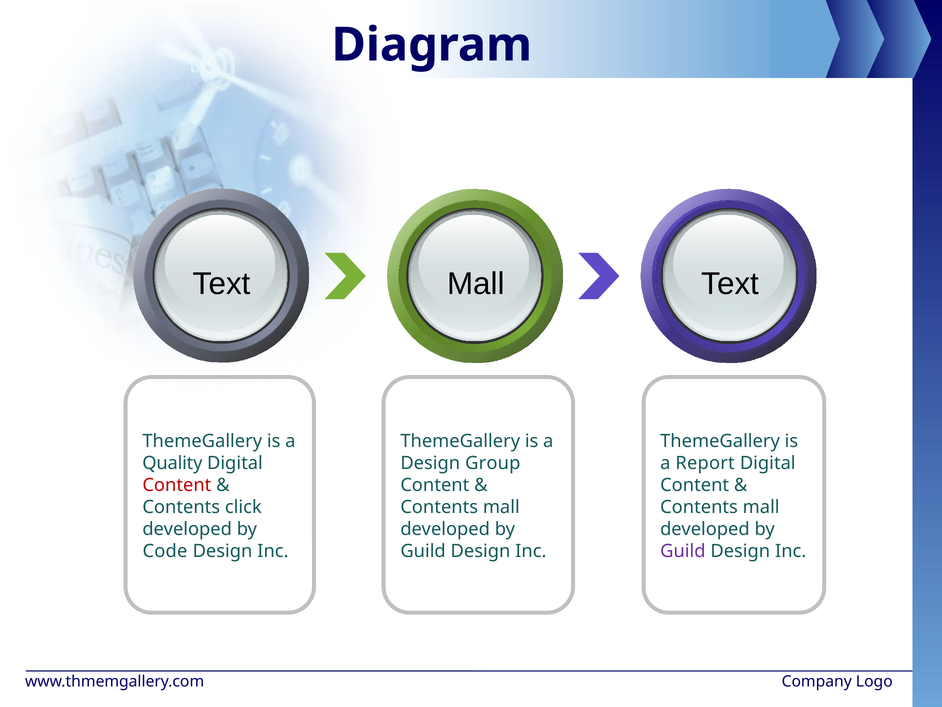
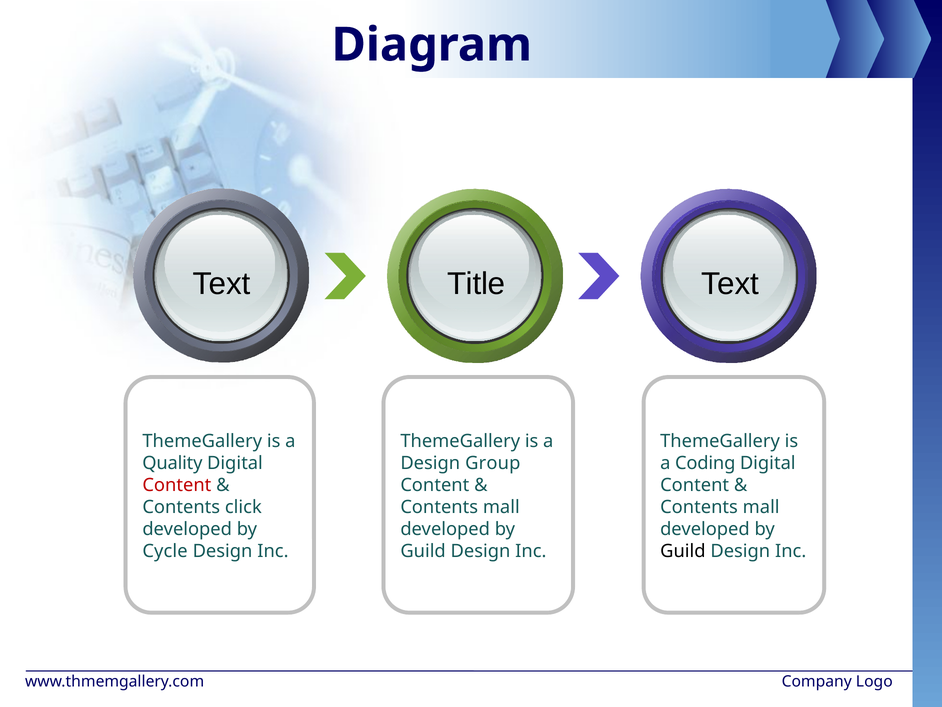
Text Mall: Mall -> Title
Report: Report -> Coding
Code: Code -> Cycle
Guild at (683, 551) colour: purple -> black
